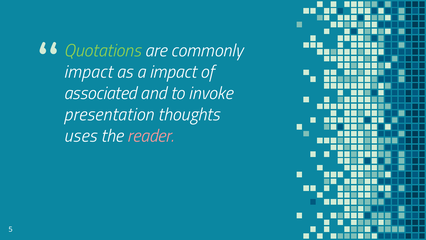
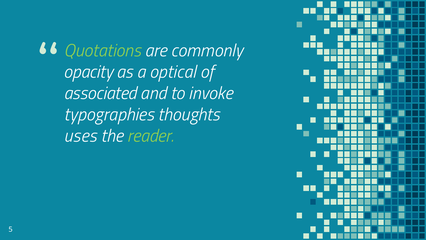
impact at (88, 72): impact -> opacity
a impact: impact -> optical
presentation: presentation -> typographies
reader colour: pink -> light green
